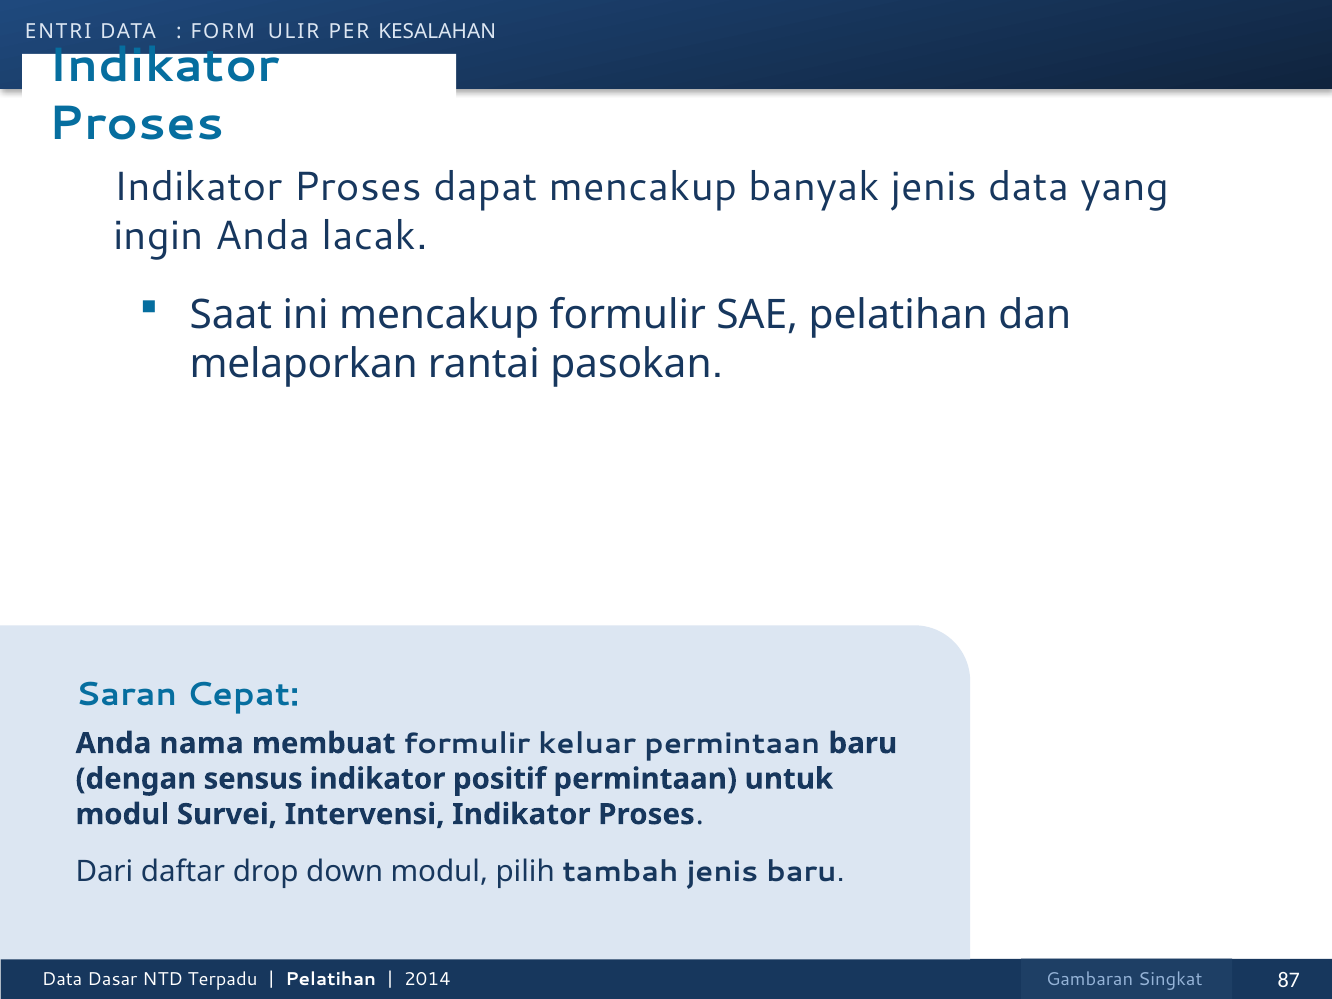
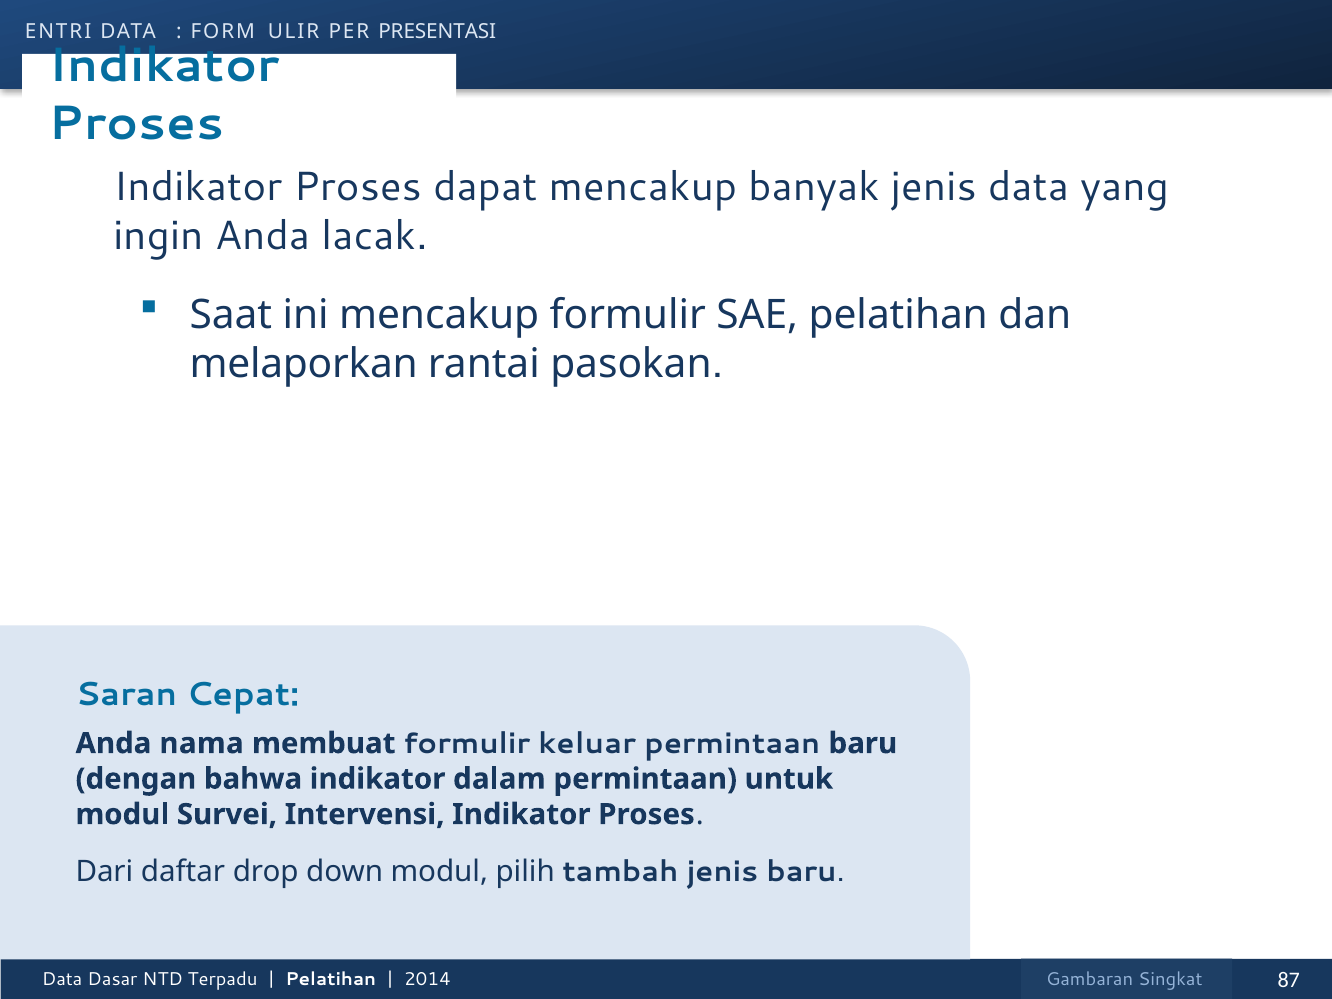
KESALAHAN: KESALAHAN -> PRESENTASI
sensus: sensus -> bahwa
positif: positif -> dalam
